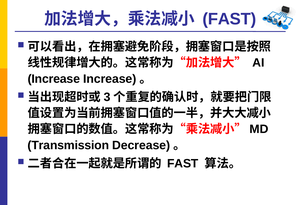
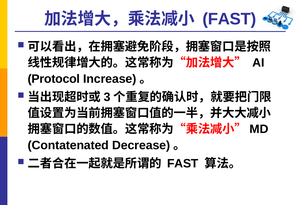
Increase at (54, 79): Increase -> Protocol
Transmission: Transmission -> Contatenated
